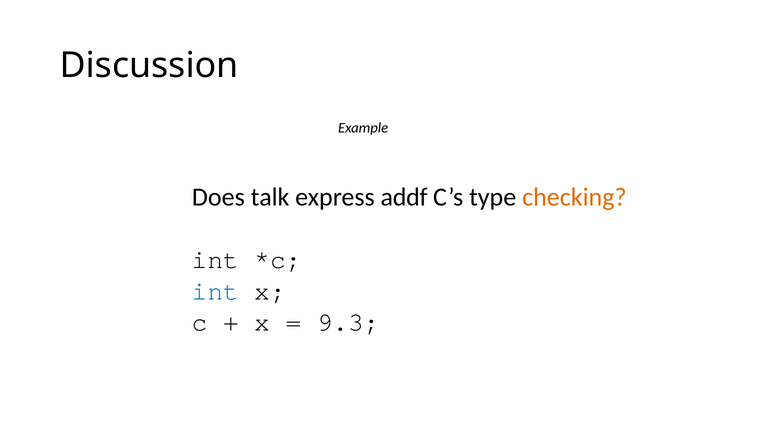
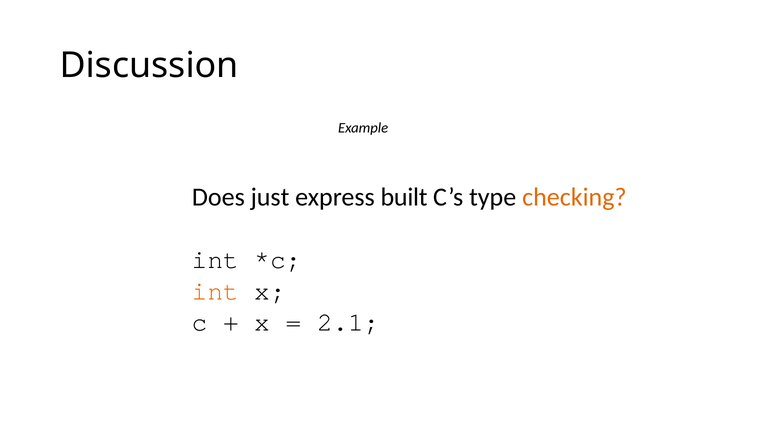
talk: talk -> just
addf: addf -> built
int at (215, 291) colour: blue -> orange
9.3: 9.3 -> 2.1
